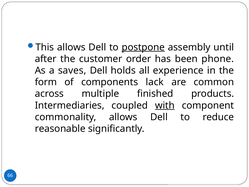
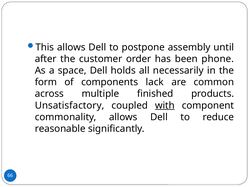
postpone underline: present -> none
saves: saves -> space
experience: experience -> necessarily
Intermediaries: Intermediaries -> Unsatisfactory
